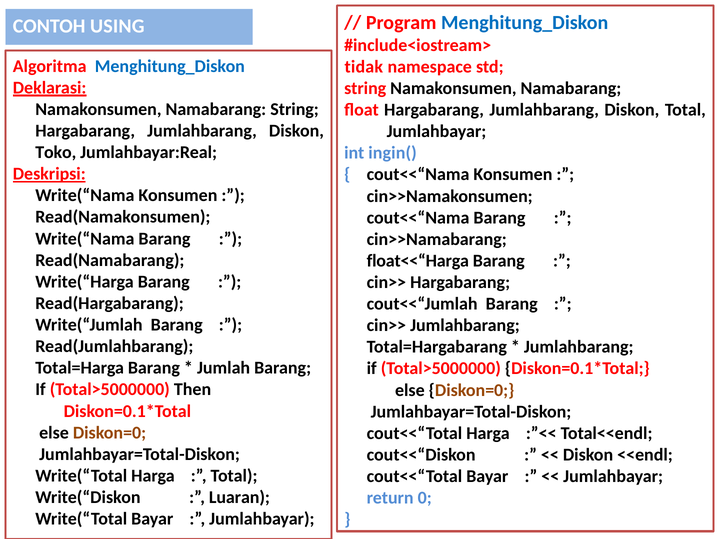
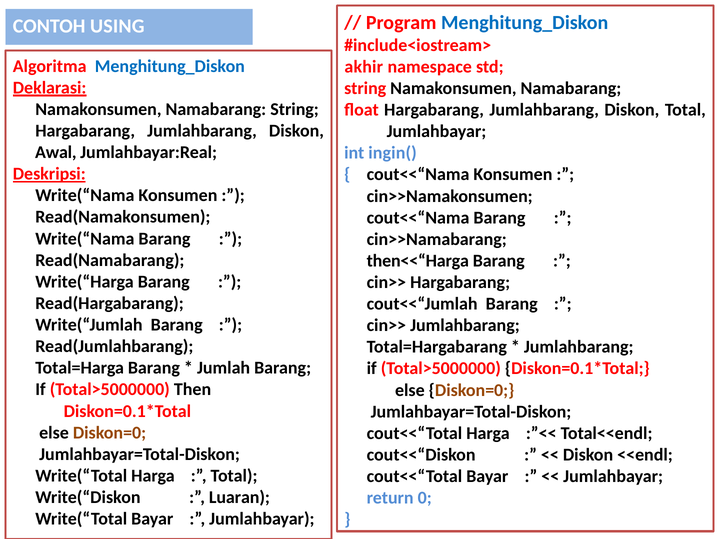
tidak: tidak -> akhir
Toko: Toko -> Awal
float<<“Harga: float<<“Harga -> then<<“Harga
